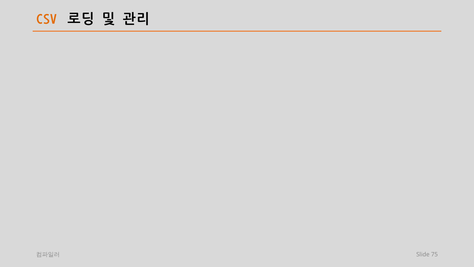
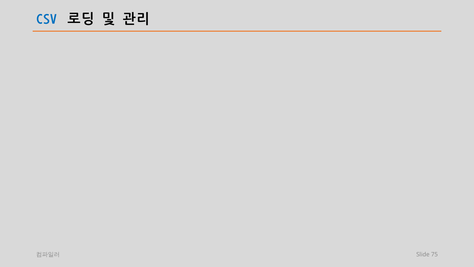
CSV colour: orange -> blue
